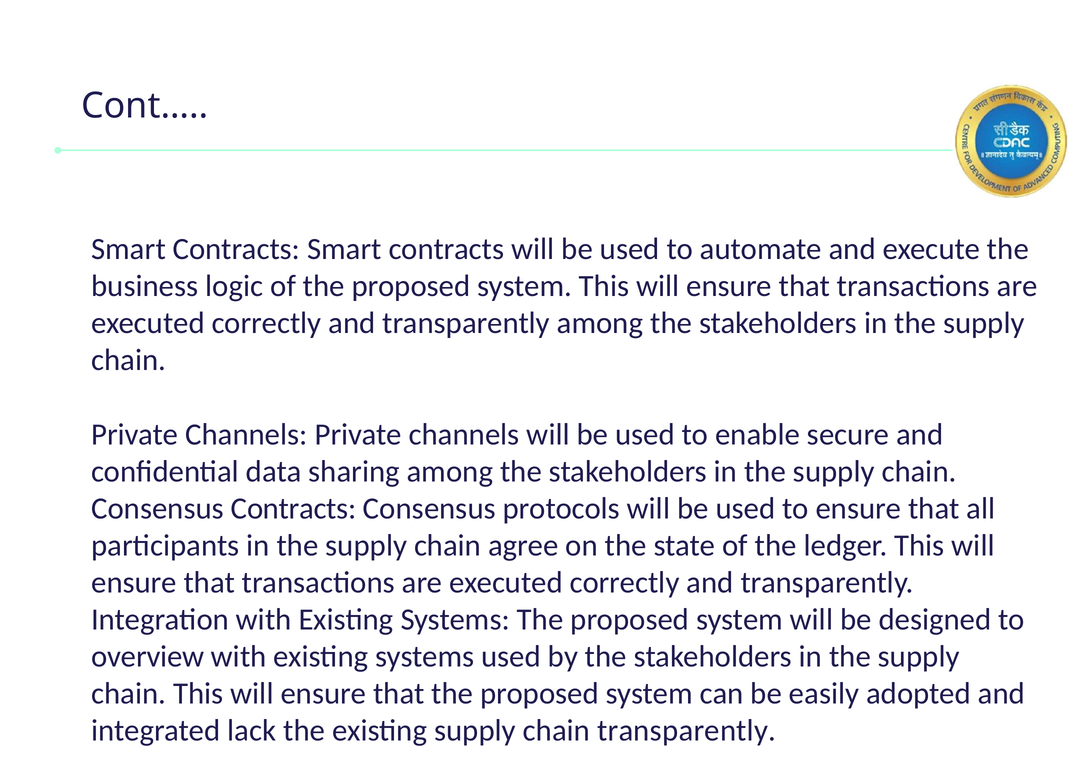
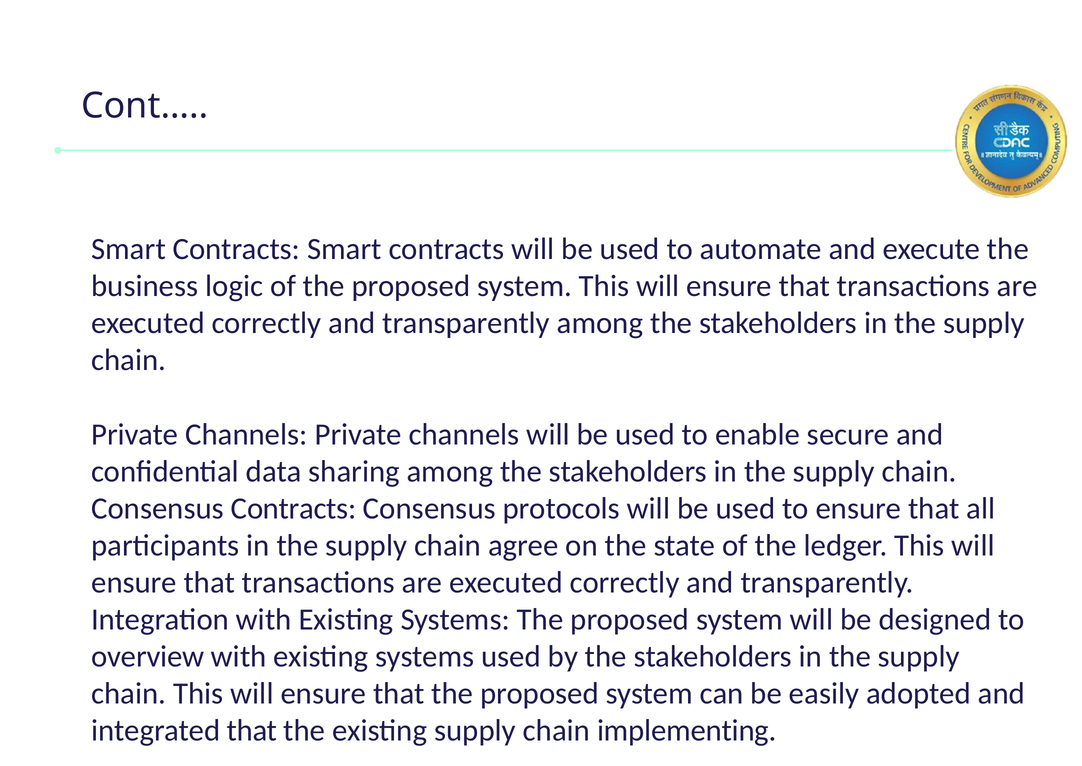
integrated lack: lack -> that
chain transparently: transparently -> implementing
